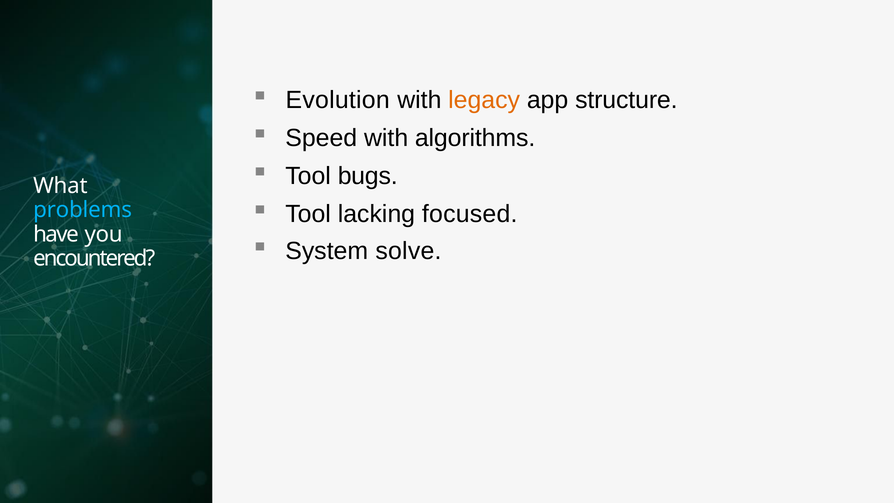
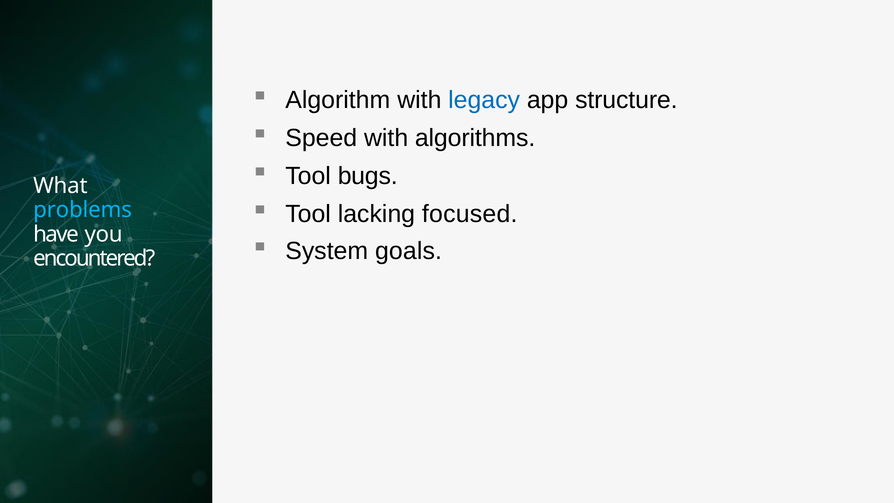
Evolution: Evolution -> Algorithm
legacy colour: orange -> blue
solve: solve -> goals
